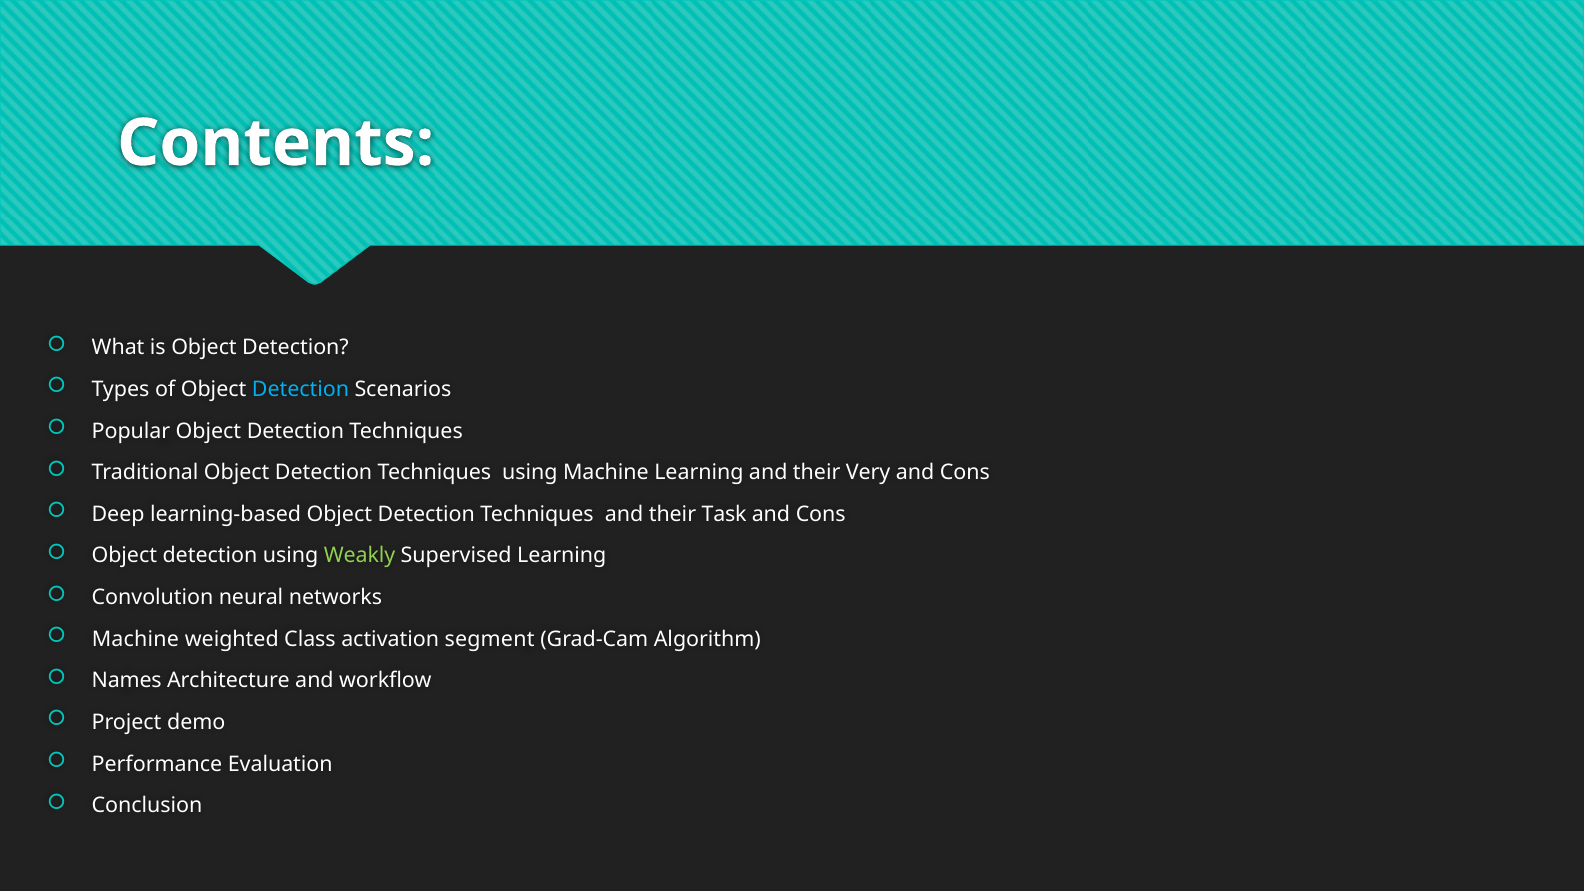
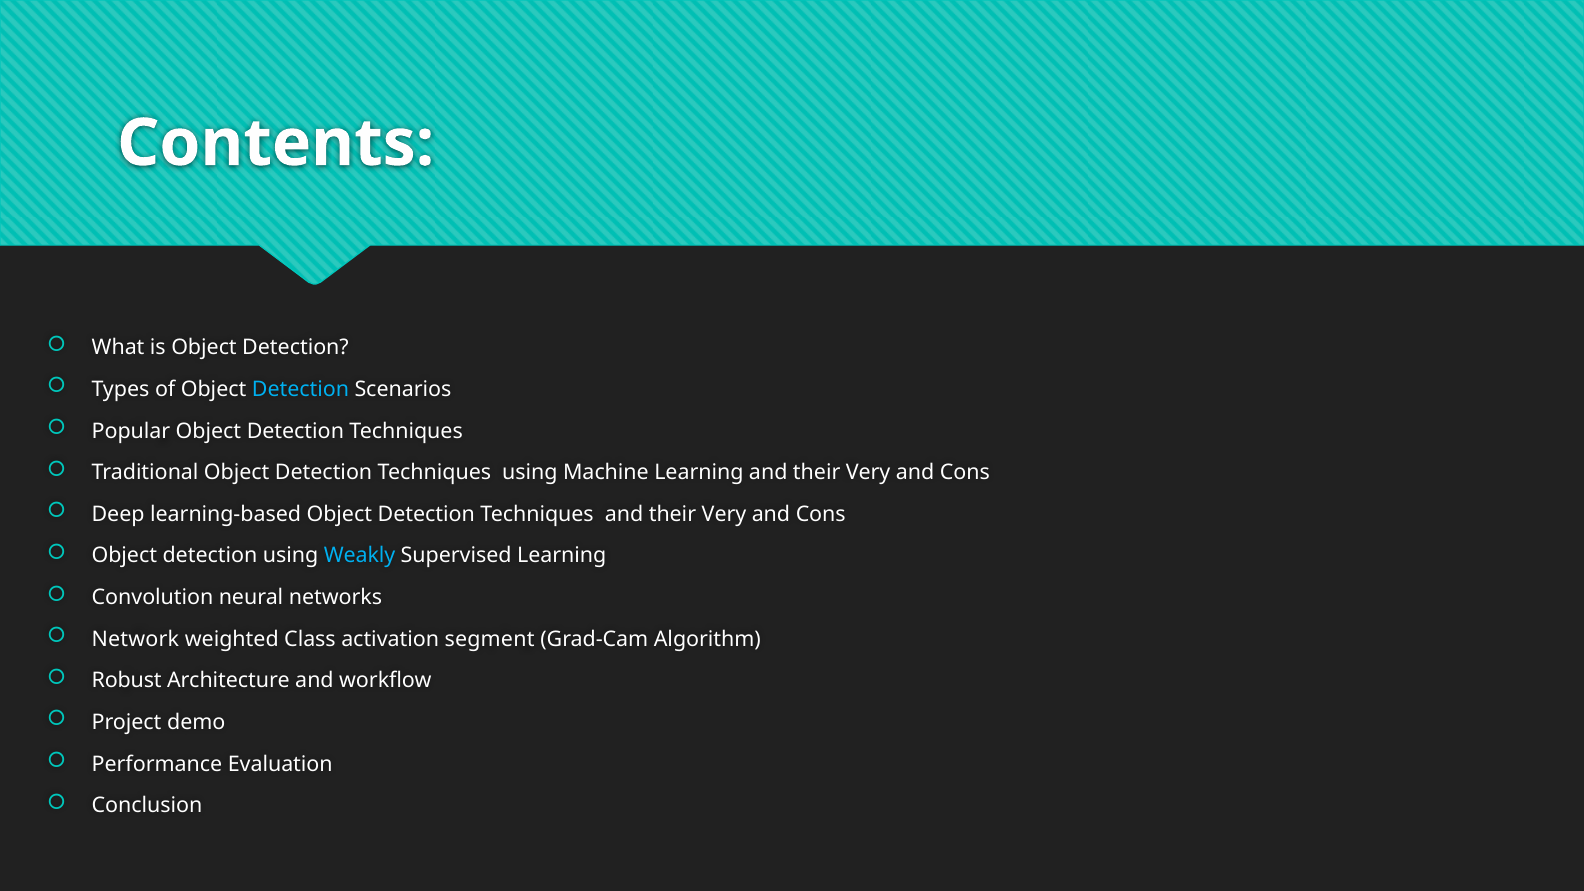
Techniques and their Task: Task -> Very
Weakly colour: light green -> light blue
Machine at (135, 639): Machine -> Network
Names: Names -> Robust
